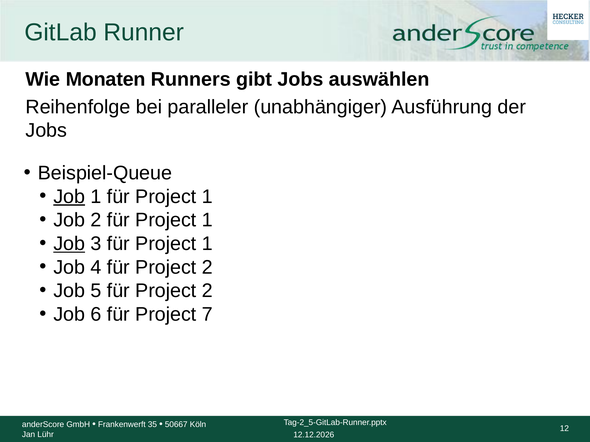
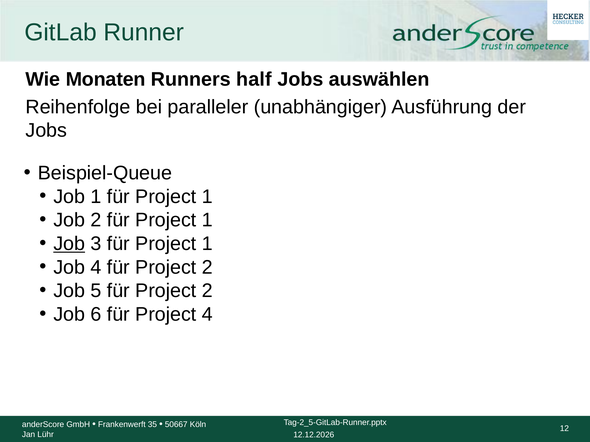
gibt: gibt -> half
Job at (69, 197) underline: present -> none
Project 7: 7 -> 4
